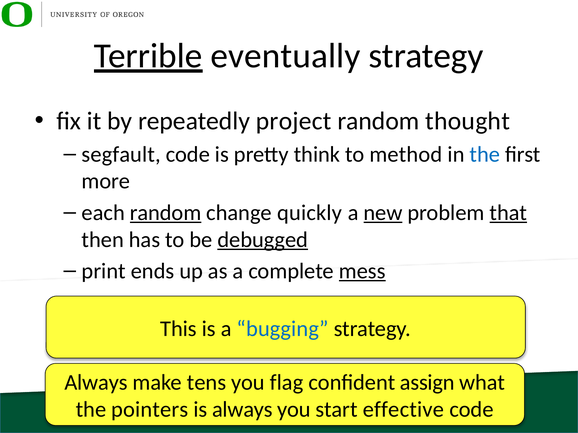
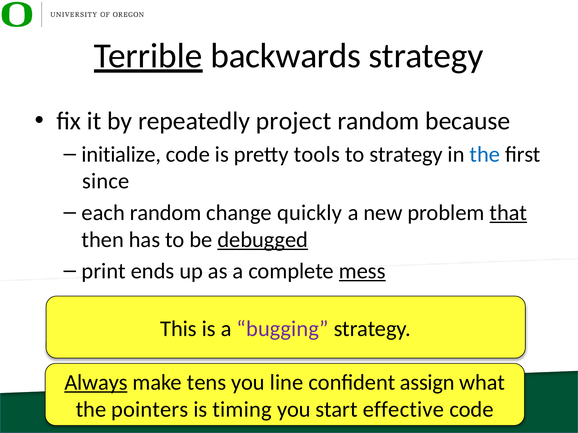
eventually: eventually -> backwards
thought: thought -> because
segfault: segfault -> initialize
think: think -> tools
to method: method -> strategy
more: more -> since
random at (166, 213) underline: present -> none
new underline: present -> none
bugging colour: blue -> purple
Always at (96, 383) underline: none -> present
flag: flag -> line
is always: always -> timing
